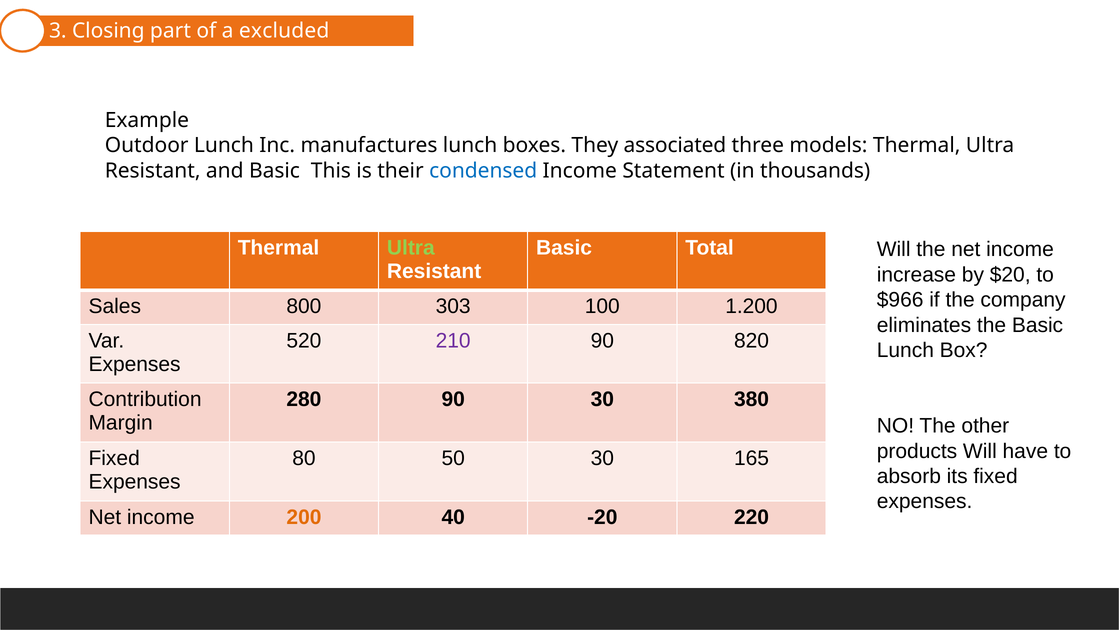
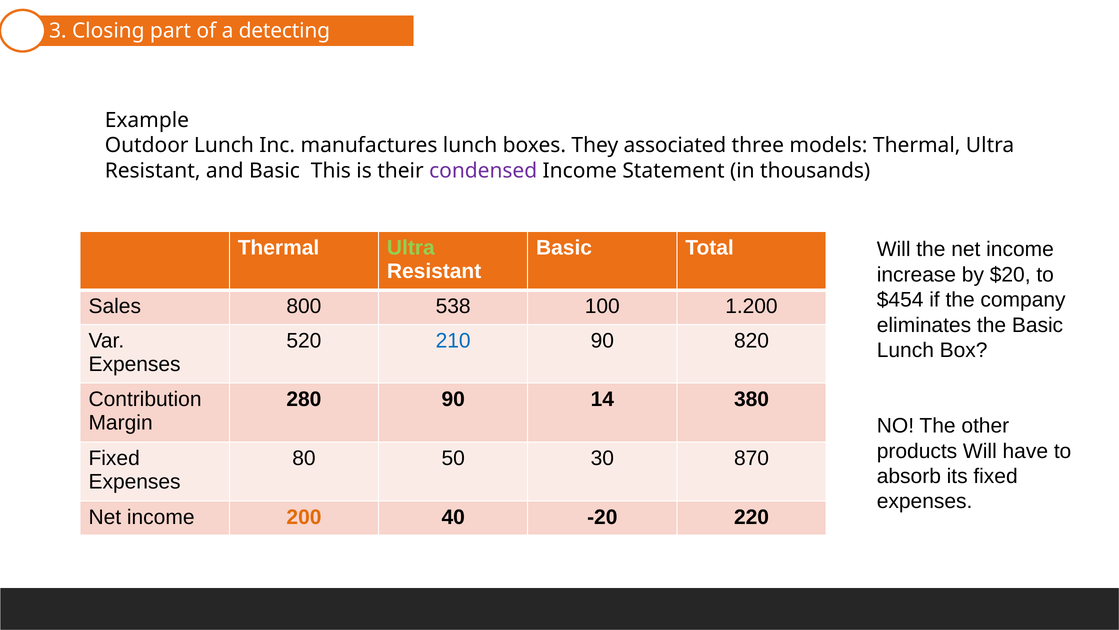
excluded: excluded -> detecting
condensed colour: blue -> purple
$966: $966 -> $454
303: 303 -> 538
210 colour: purple -> blue
90 30: 30 -> 14
165: 165 -> 870
